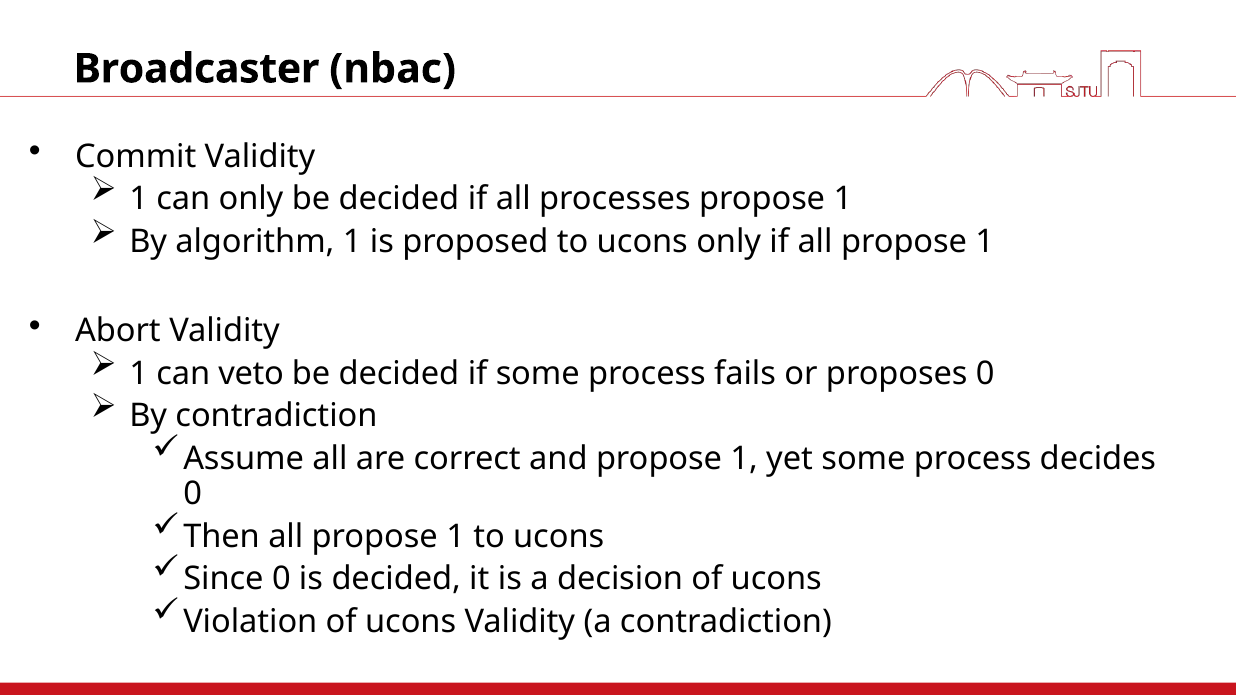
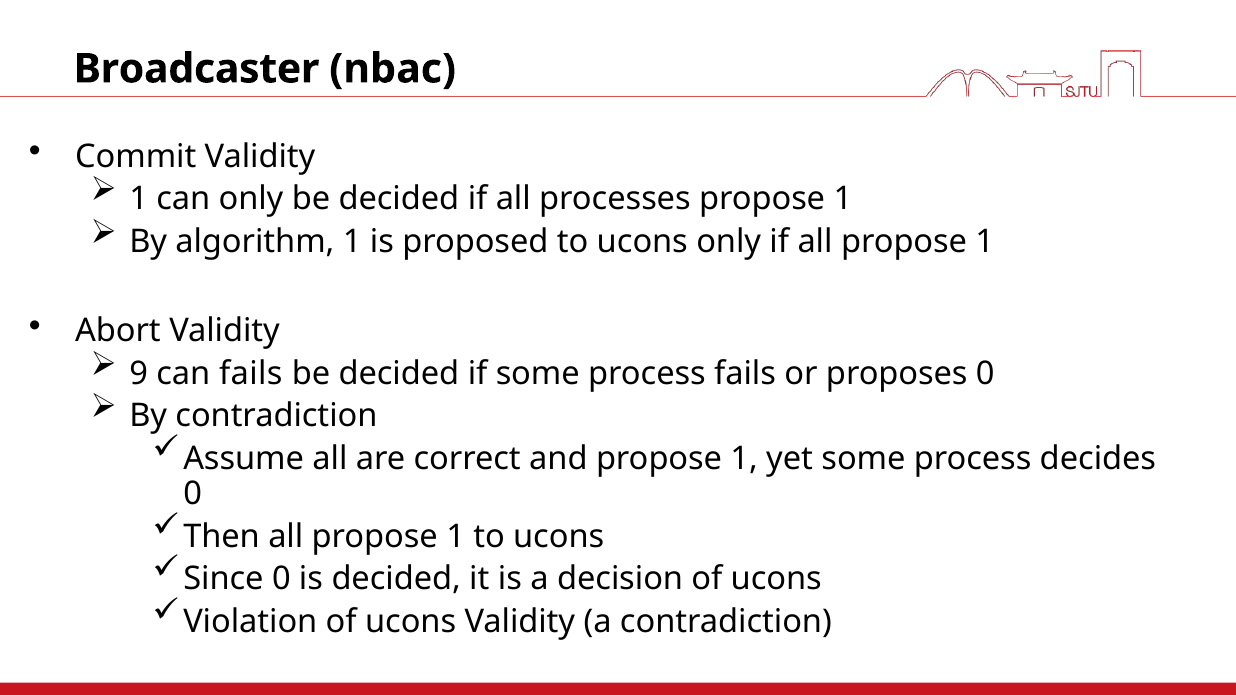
1 at (139, 373): 1 -> 9
can veto: veto -> fails
